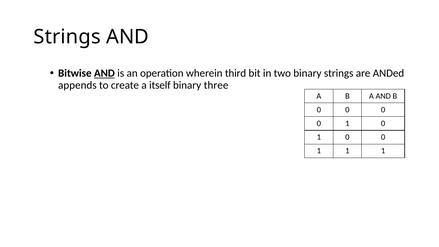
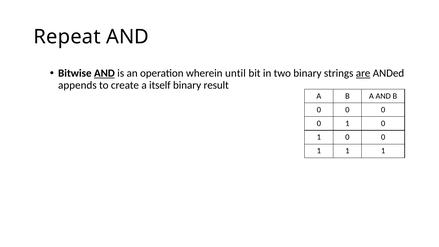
Strings at (67, 37): Strings -> Repeat
third: third -> until
are underline: none -> present
three: three -> result
